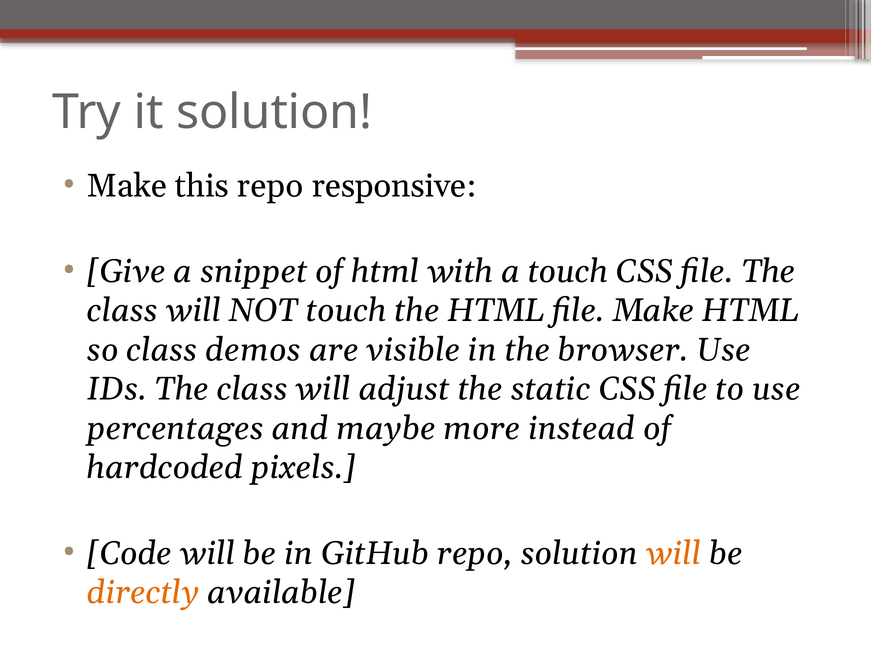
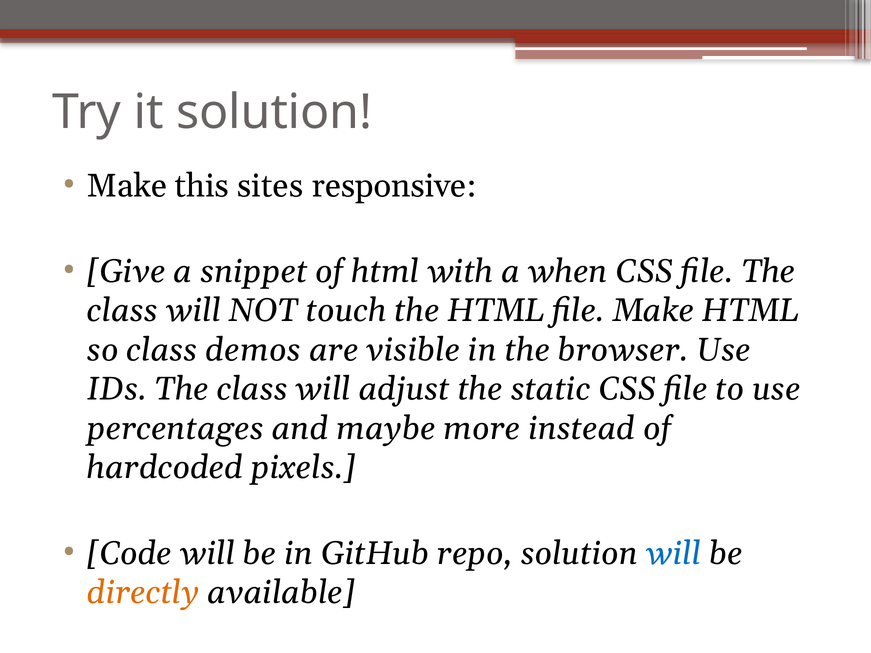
this repo: repo -> sites
a touch: touch -> when
will at (674, 553) colour: orange -> blue
